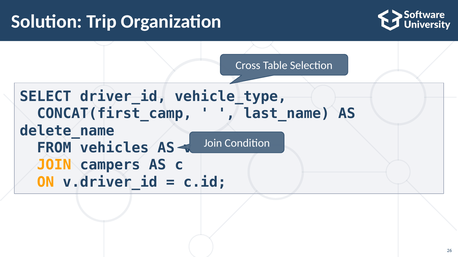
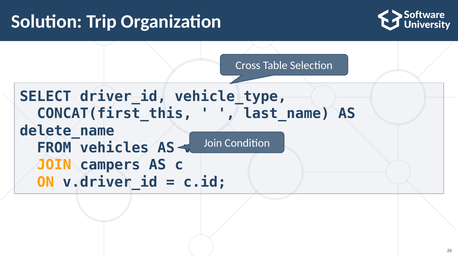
CONCAT(first_camp: CONCAT(first_camp -> CONCAT(first_this
